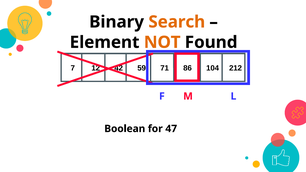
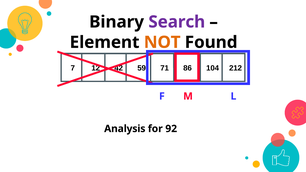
Search colour: orange -> purple
Boolean: Boolean -> Analysis
47: 47 -> 92
